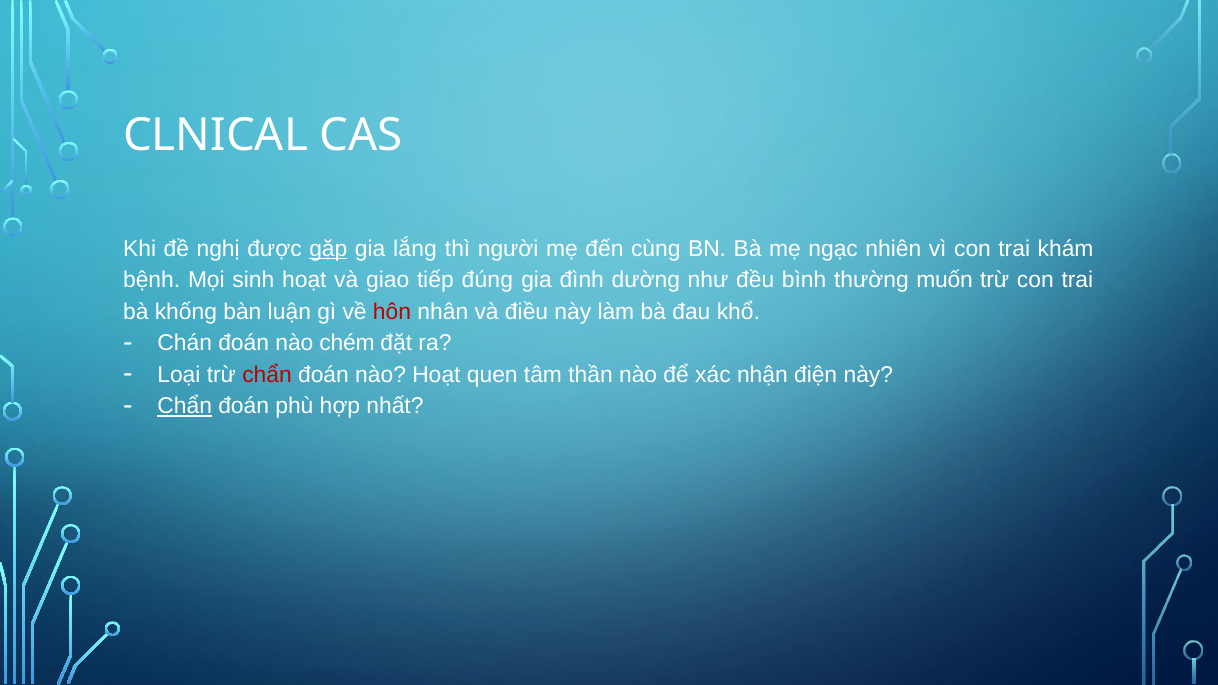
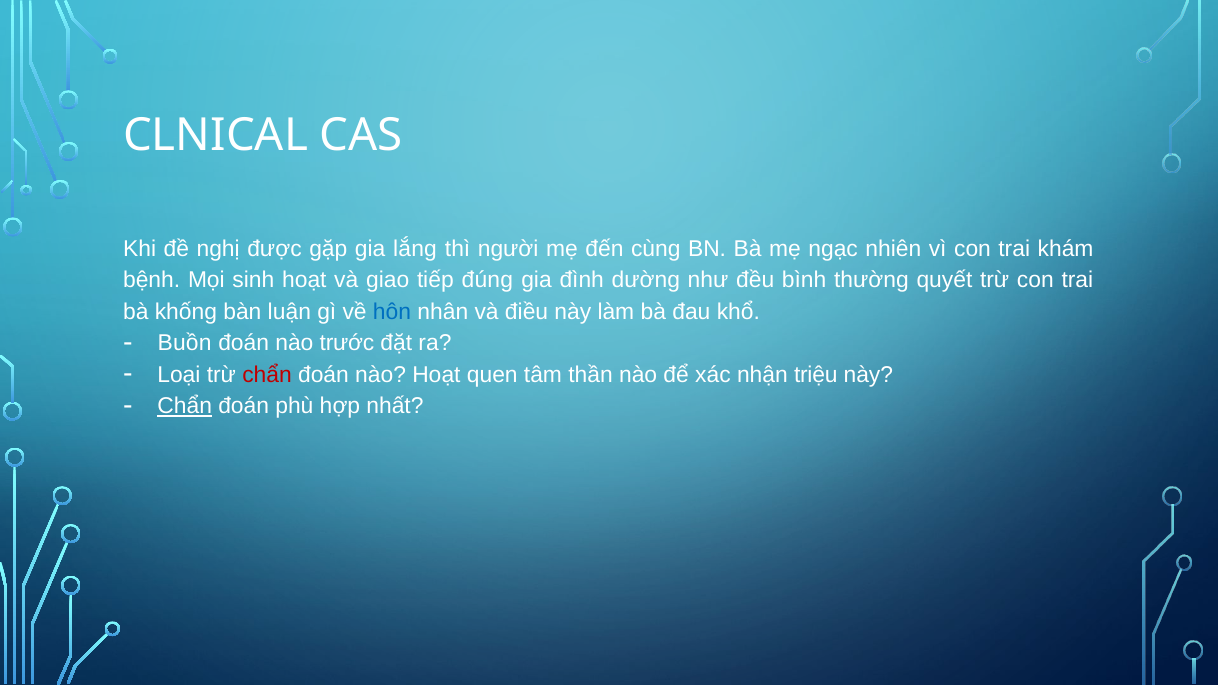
gặp underline: present -> none
muốn: muốn -> quyết
hôn colour: red -> blue
Chán: Chán -> Buồn
chém: chém -> trước
điện: điện -> triệu
